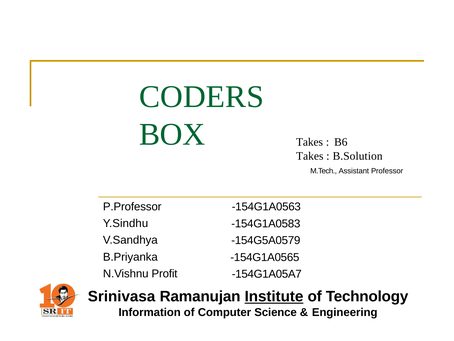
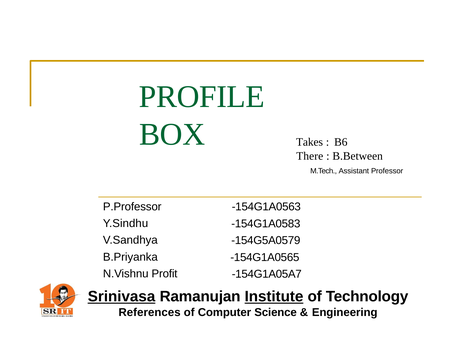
CODERS: CODERS -> PROFILE
Takes at (310, 156): Takes -> There
B.Solution: B.Solution -> B.Between
Srinivasa underline: none -> present
Information: Information -> References
